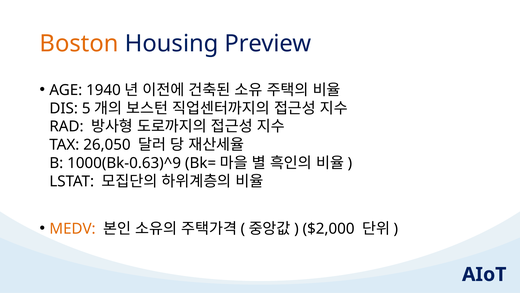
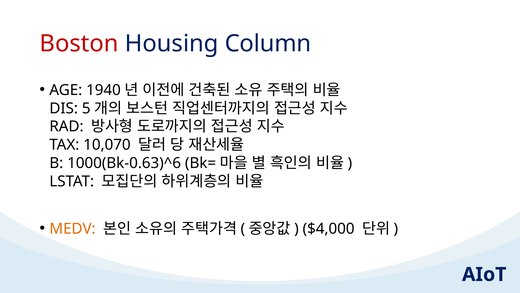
Boston colour: orange -> red
Preview: Preview -> Column
26,050: 26,050 -> 10,070
1000(Bk-0.63)^9: 1000(Bk-0.63)^9 -> 1000(Bk-0.63)^6
$2,000: $2,000 -> $4,000
